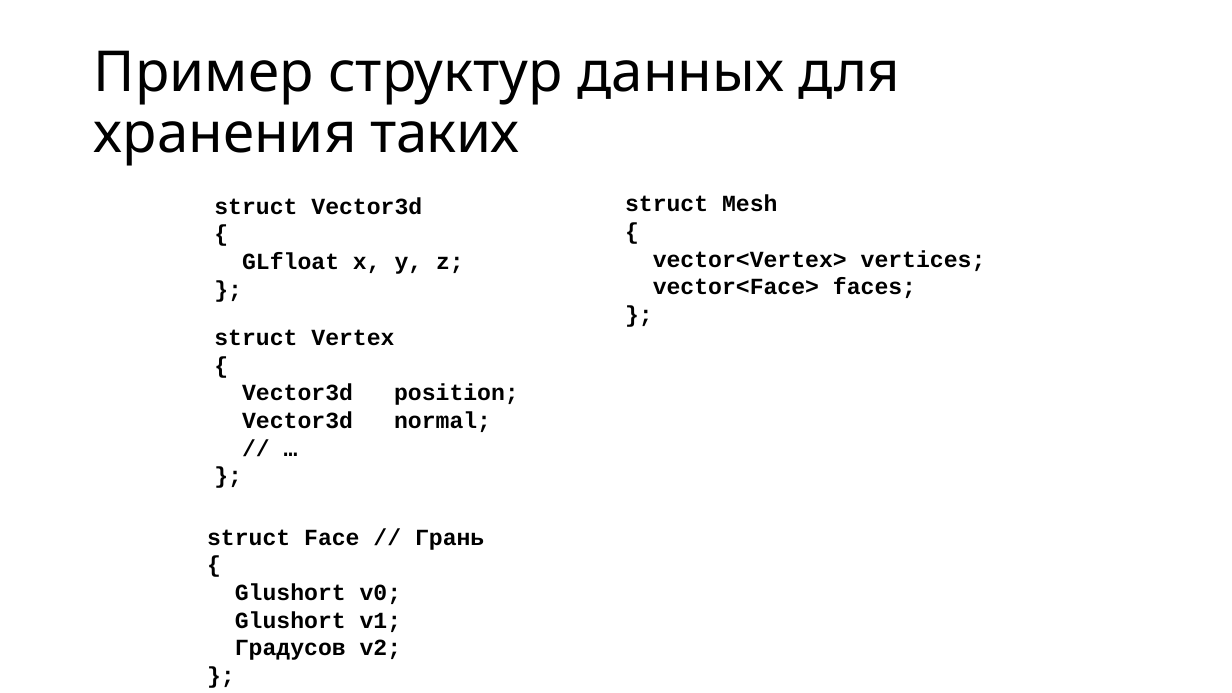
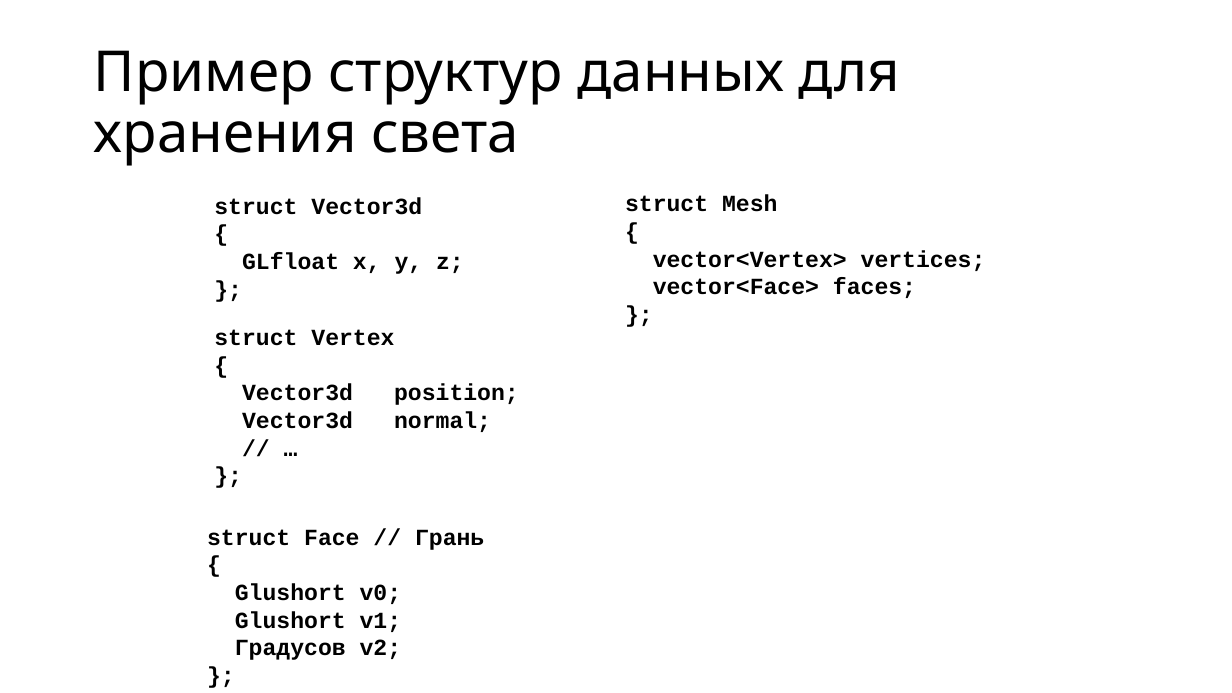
таких: таких -> света
